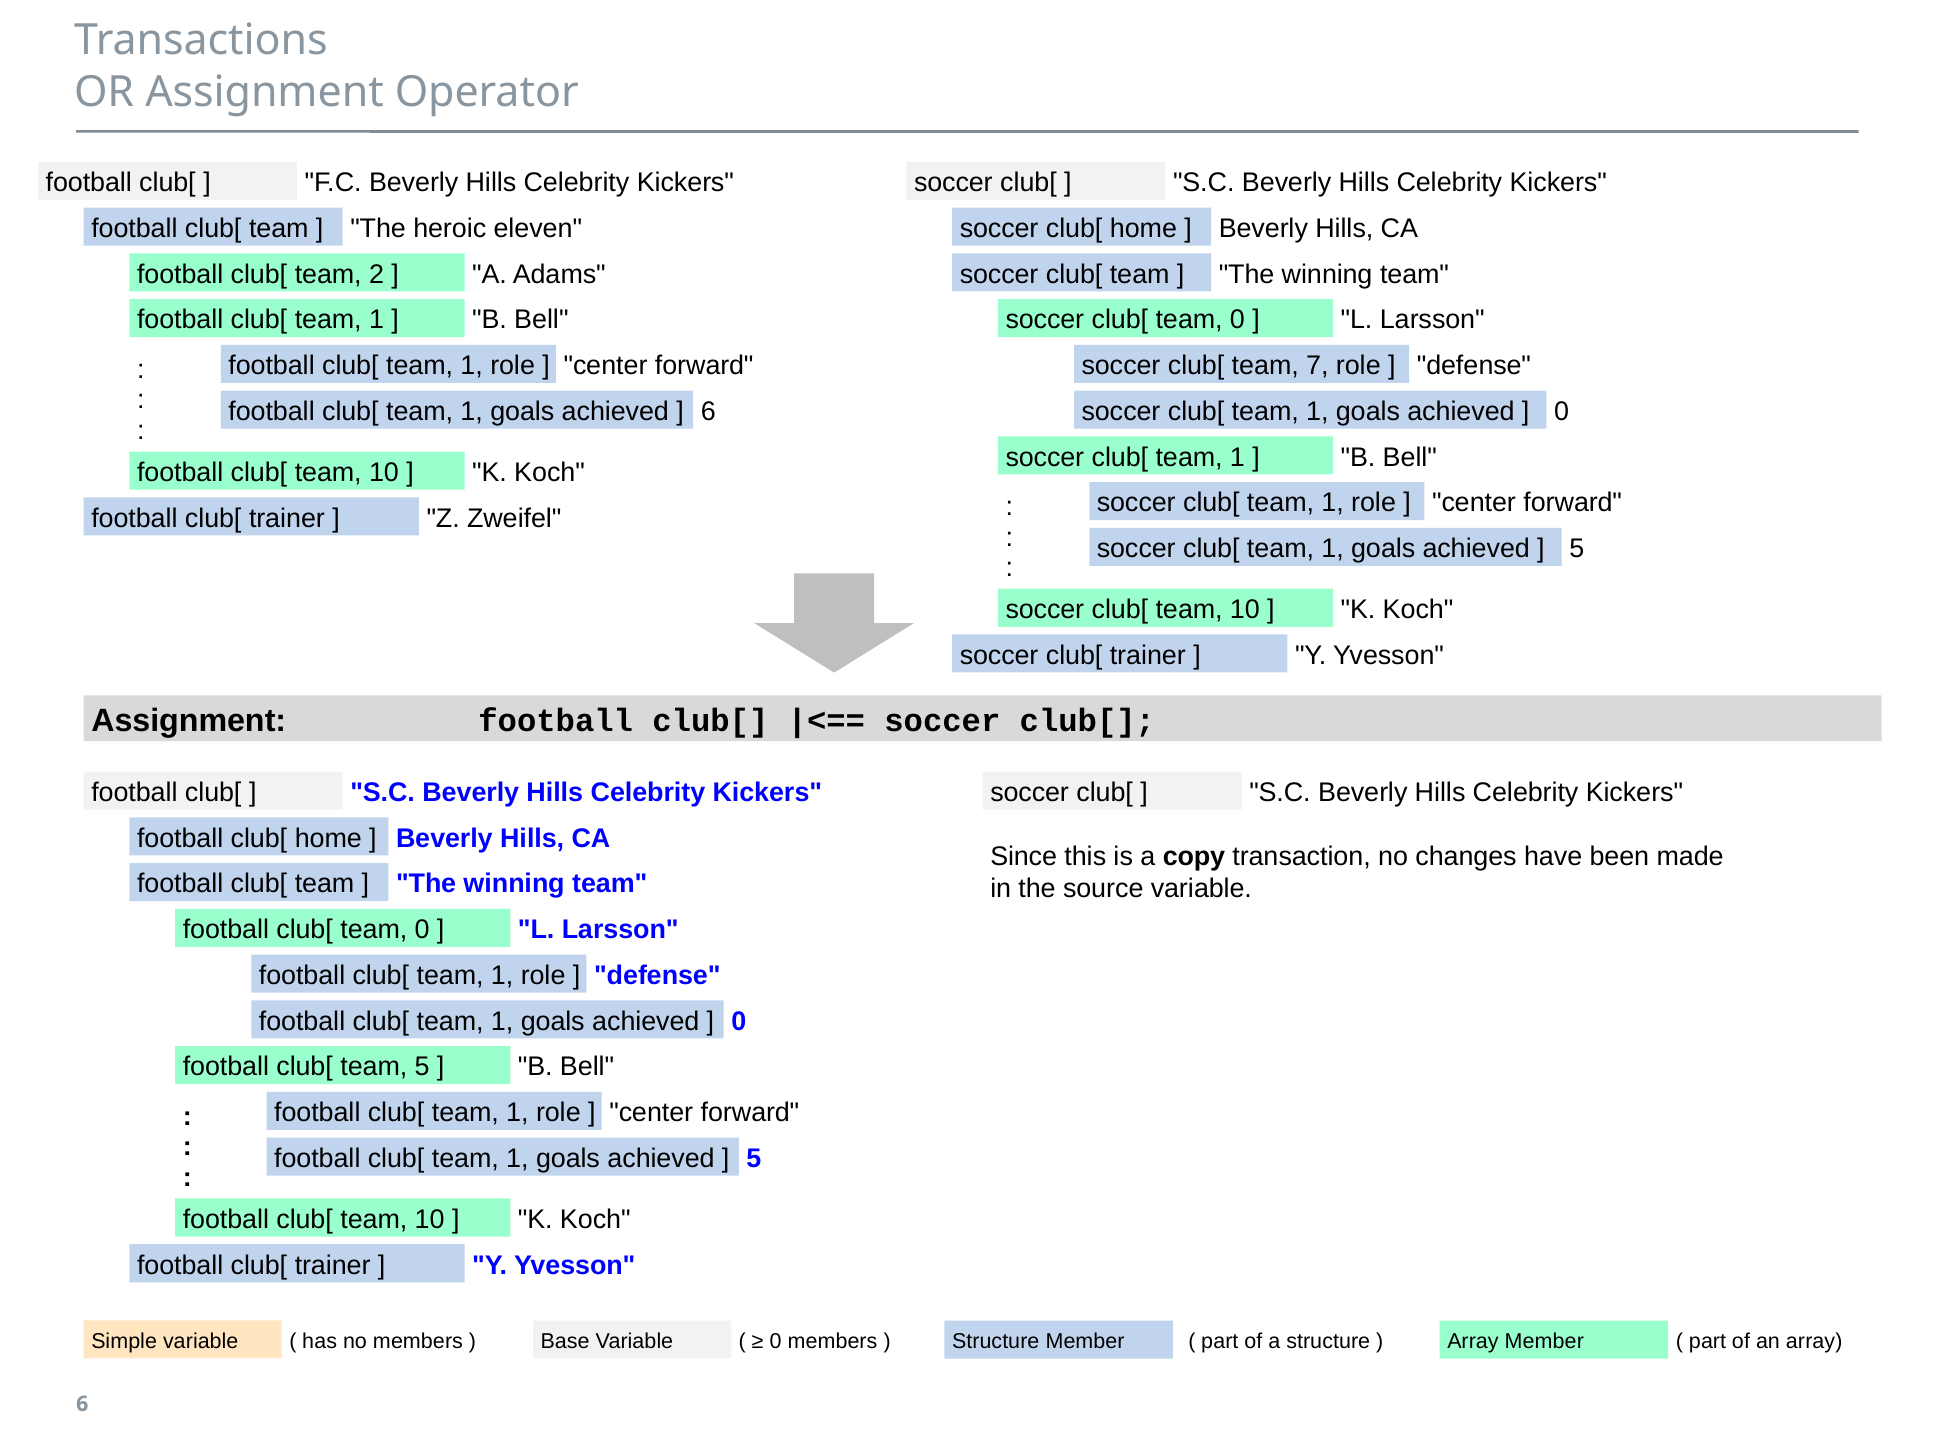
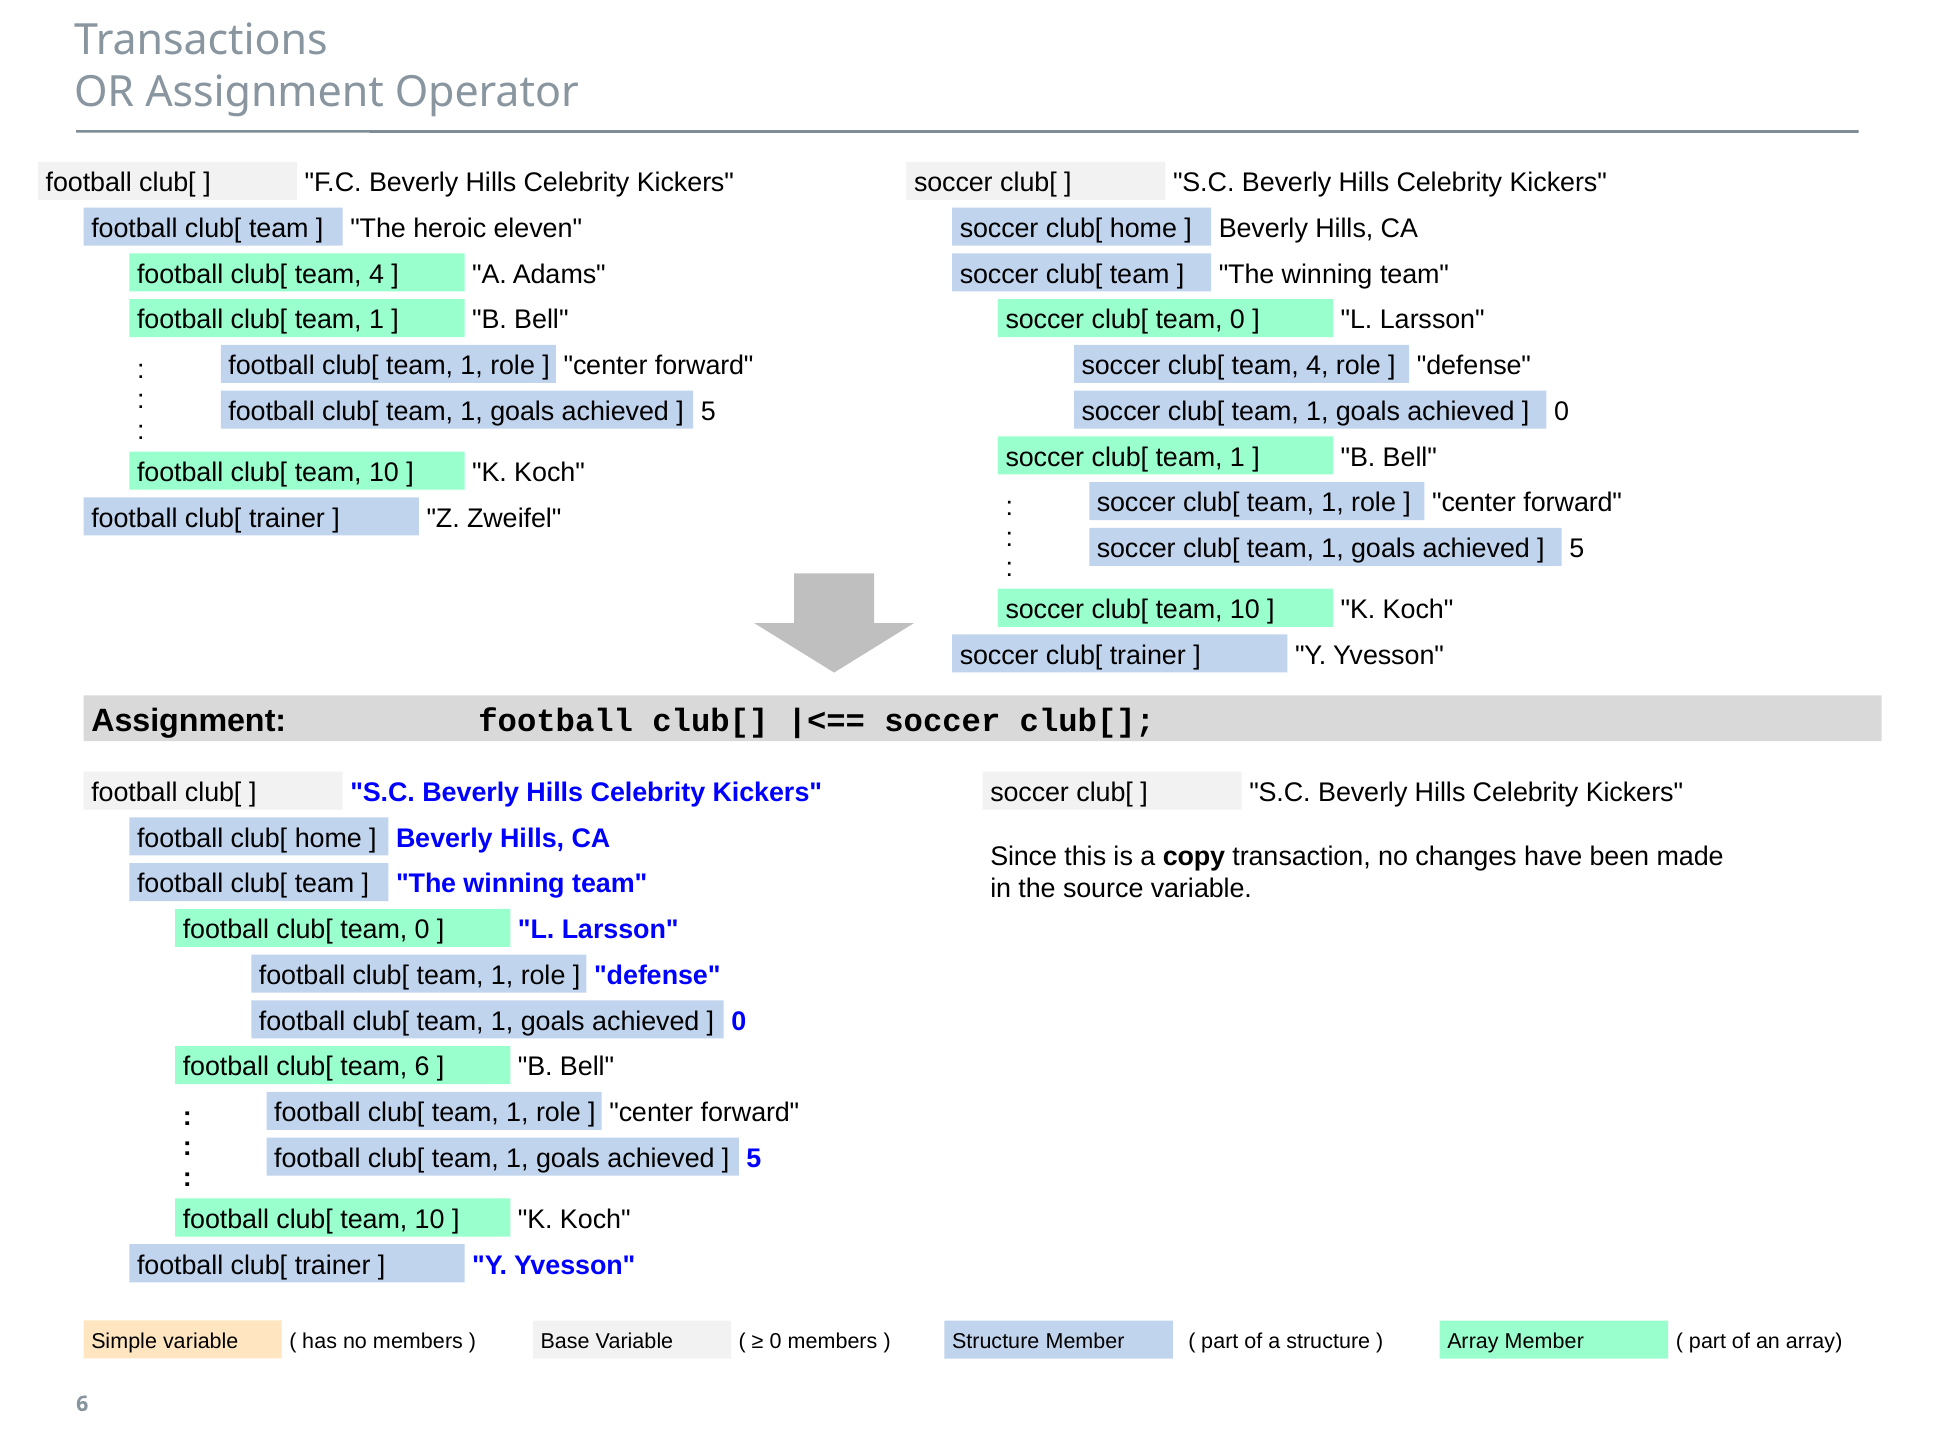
football club[ team 2: 2 -> 4
soccer club[ team 7: 7 -> 4
6 at (708, 411): 6 -> 5
team 5: 5 -> 6
